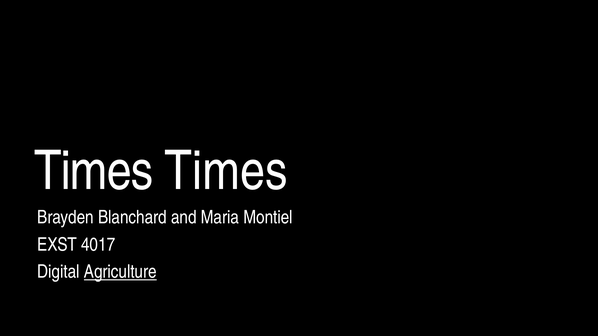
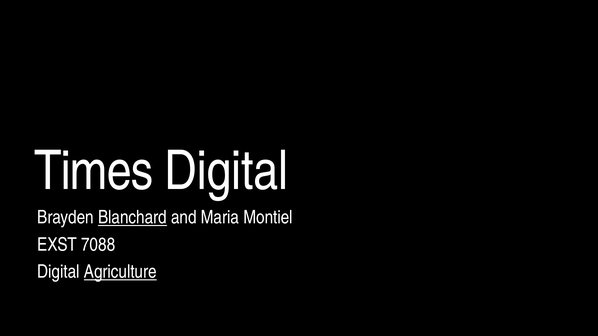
Times Times: Times -> Digital
Blanchard underline: none -> present
4017: 4017 -> 7088
